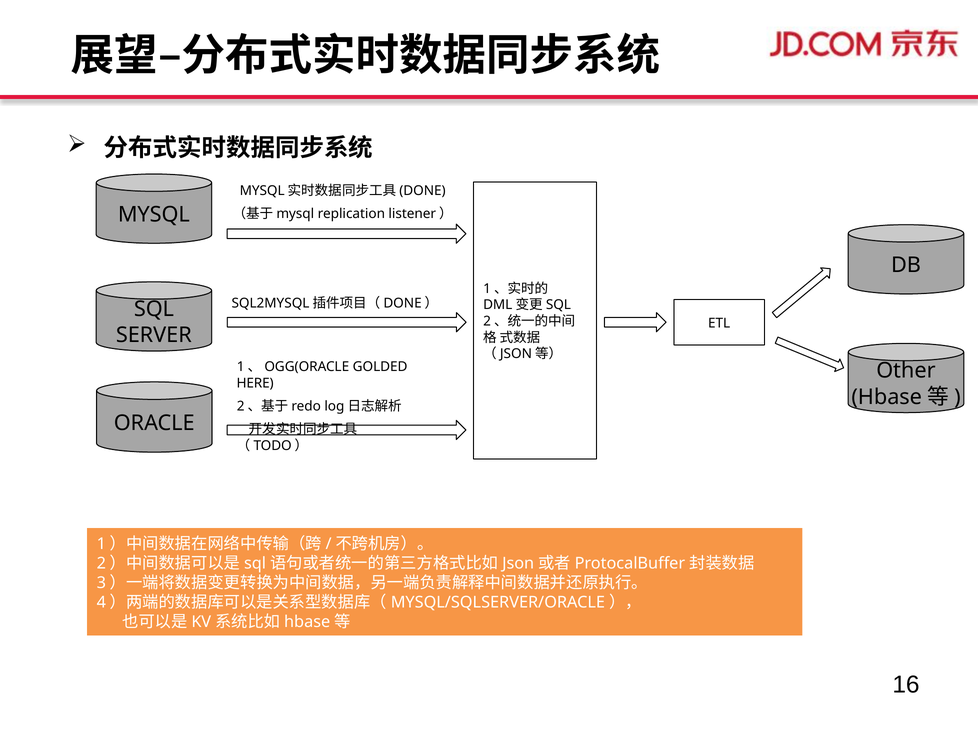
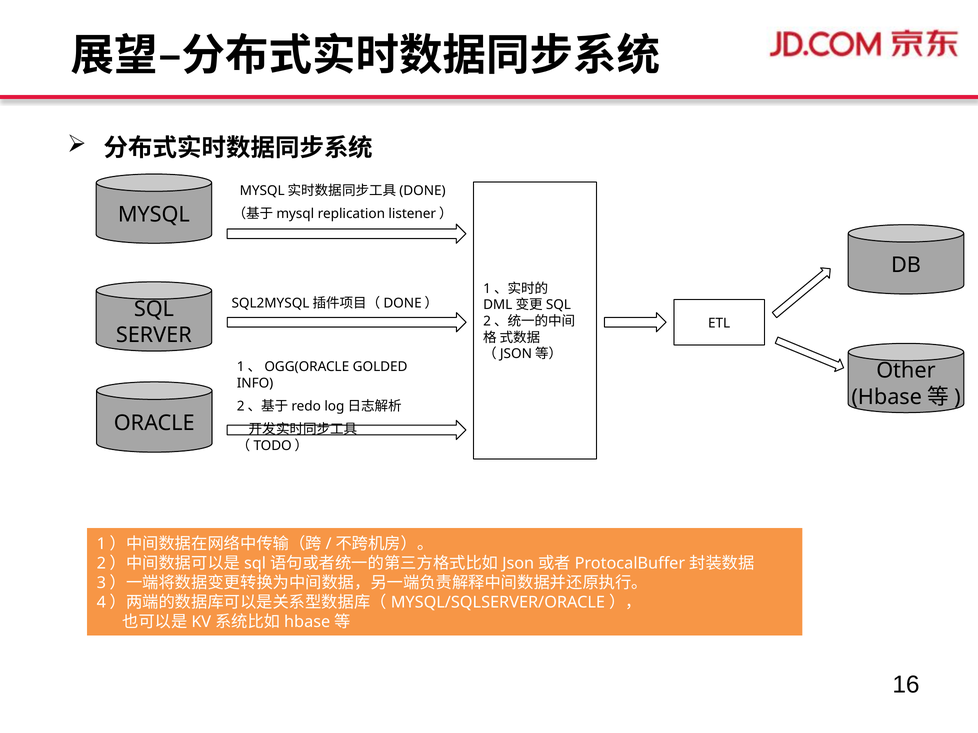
HERE: HERE -> INFO
